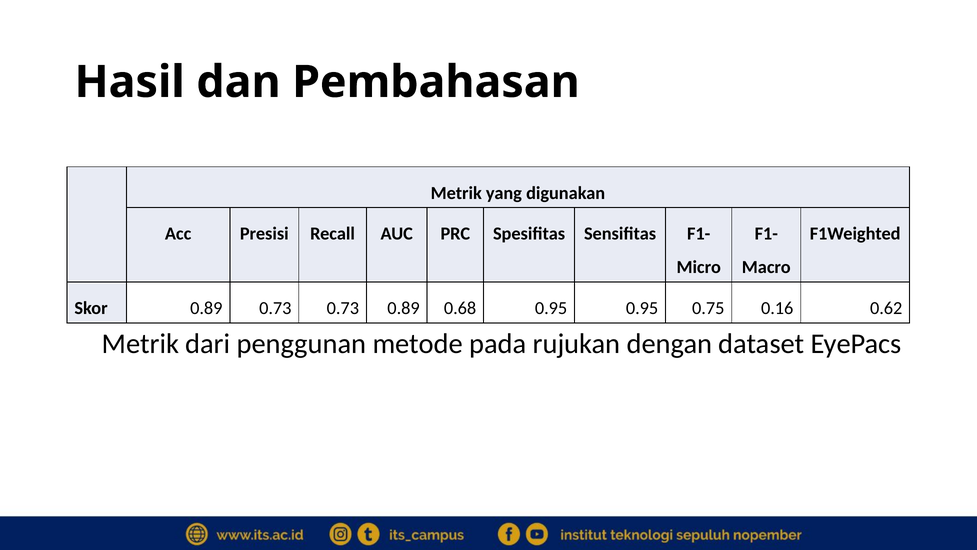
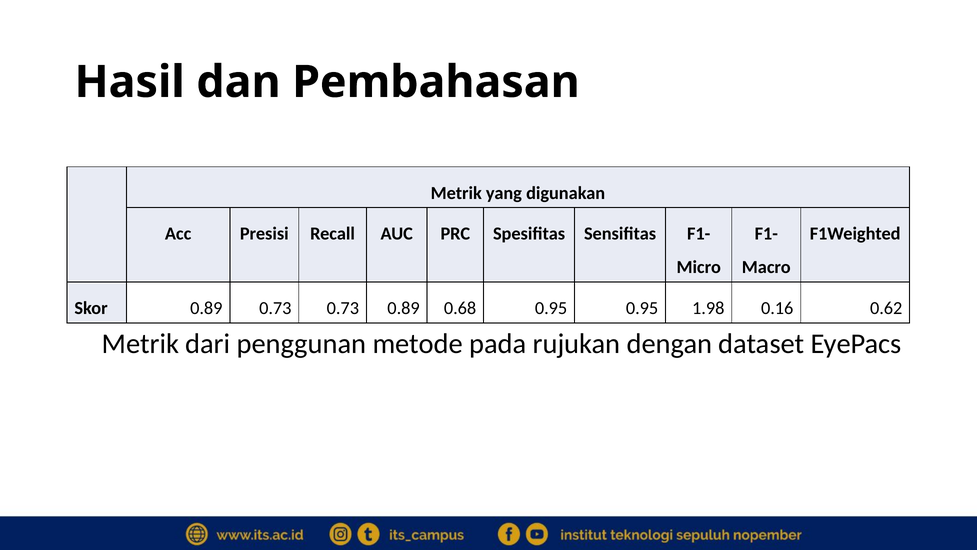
0.75: 0.75 -> 1.98
